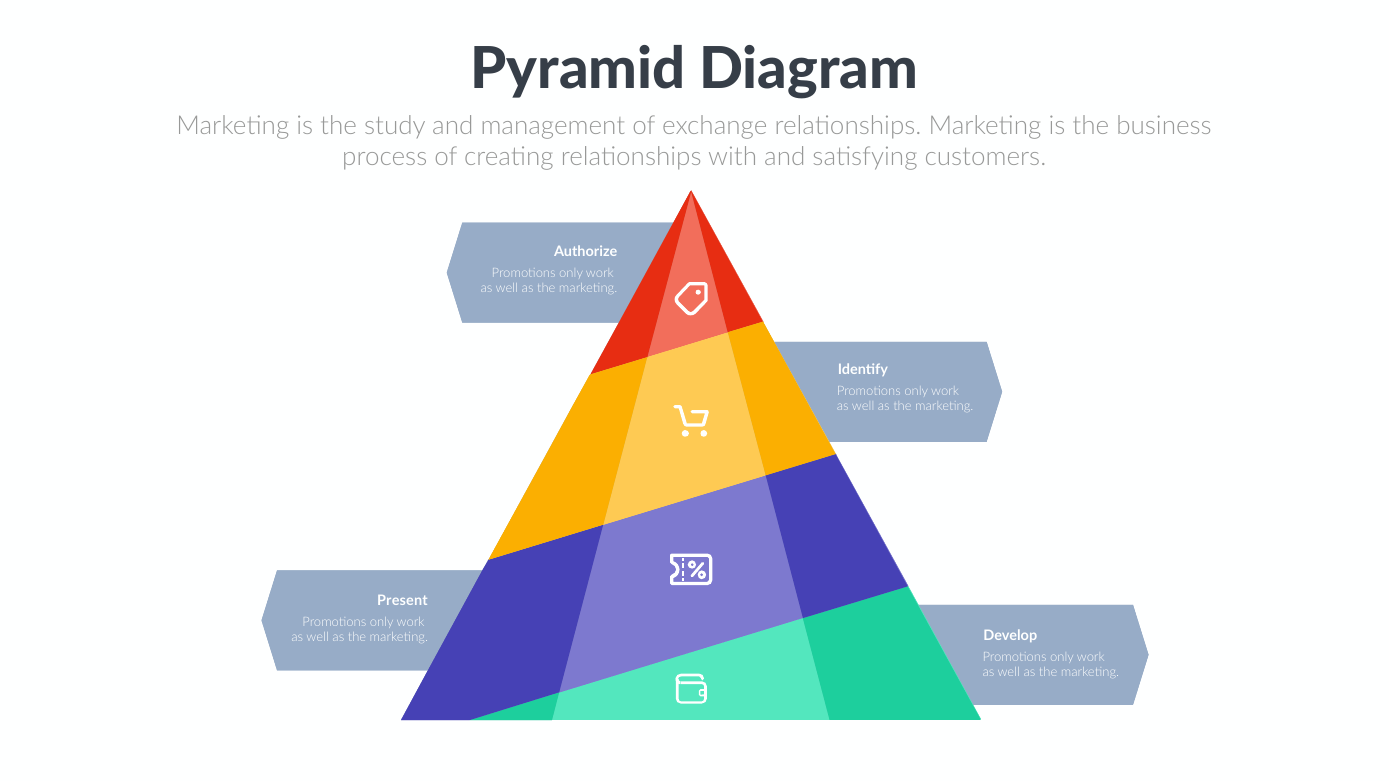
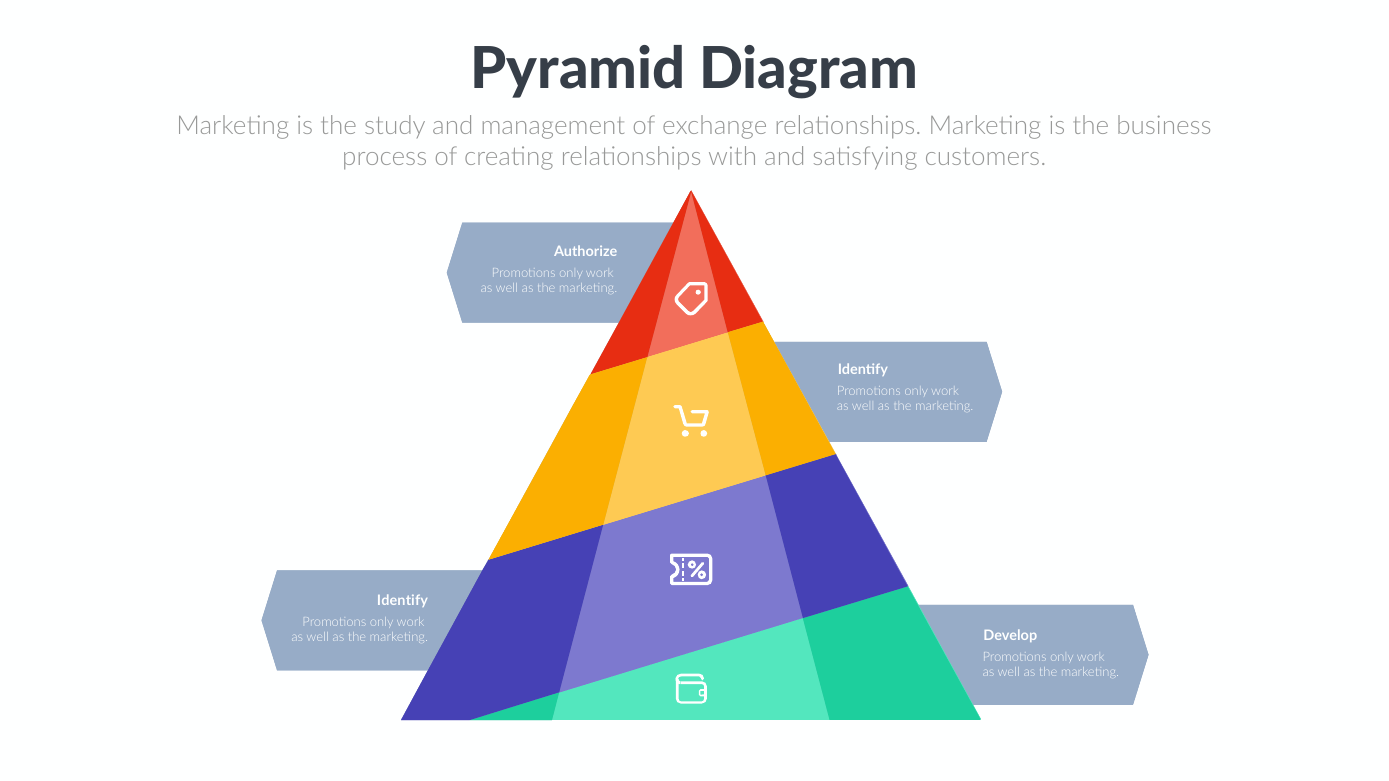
Present at (402, 601): Present -> Identify
